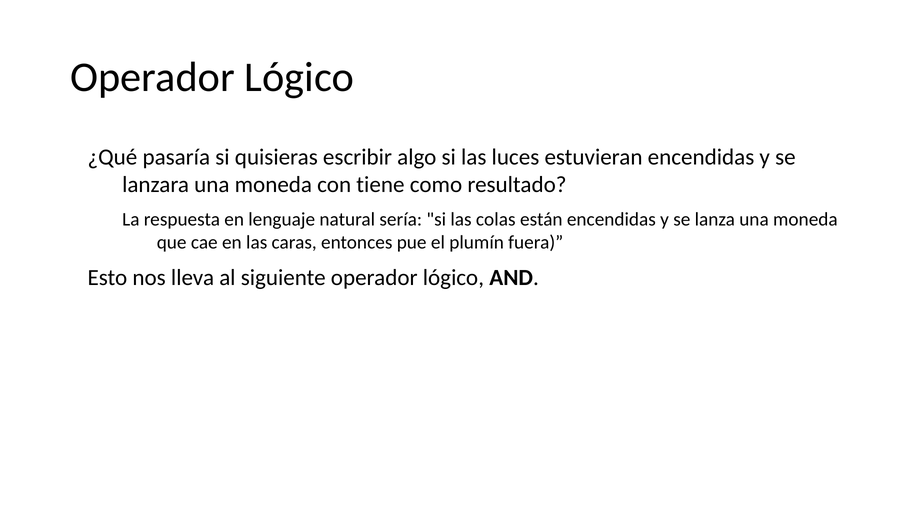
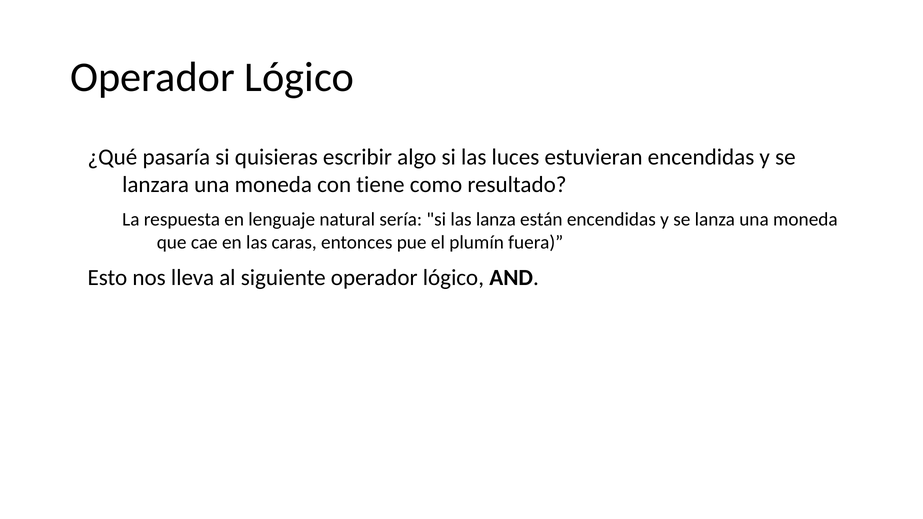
las colas: colas -> lanza
